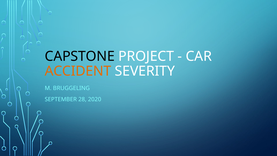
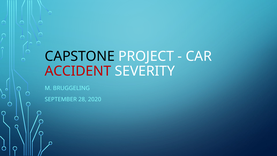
ACCIDENT colour: orange -> red
